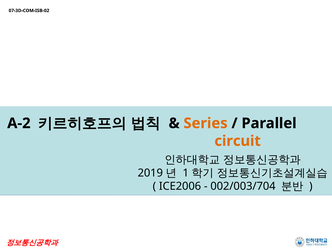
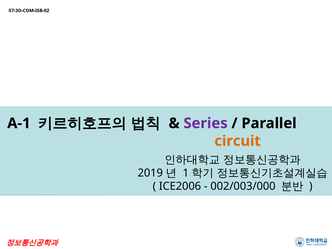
A-2: A-2 -> A-1
Series colour: orange -> purple
002/003/704: 002/003/704 -> 002/003/000
